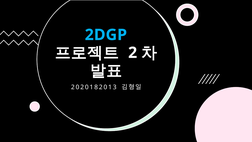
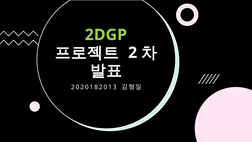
2DGP colour: light blue -> light green
